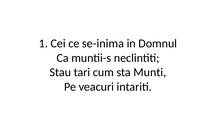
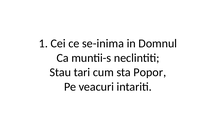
Munti: Munti -> Popor
